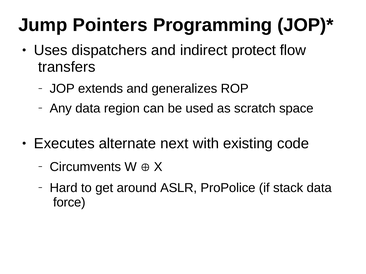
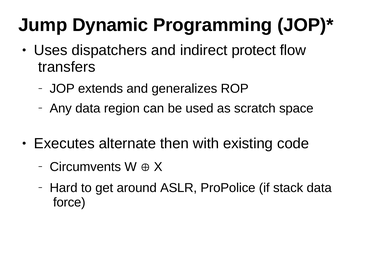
Pointers: Pointers -> Dynamic
next: next -> then
